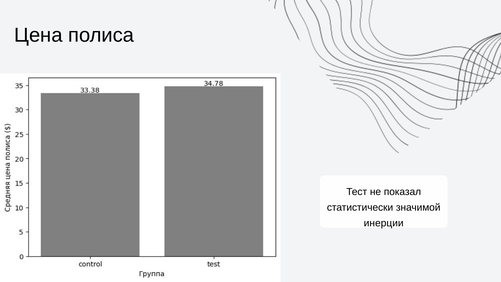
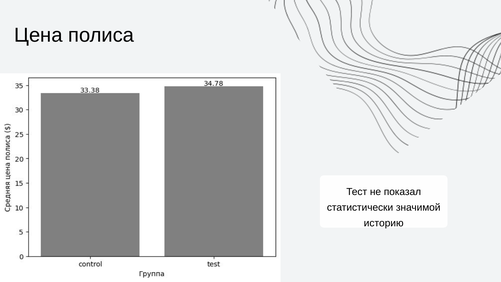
инерции: инерции -> историю
